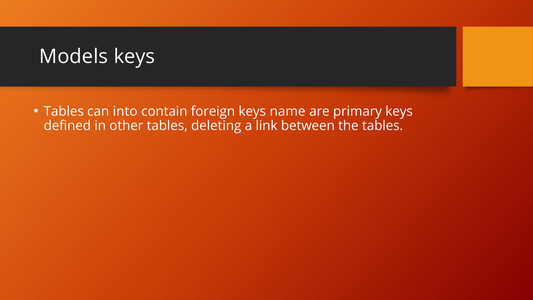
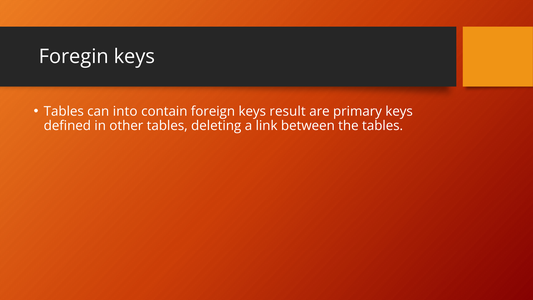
Models: Models -> Foregin
name: name -> result
